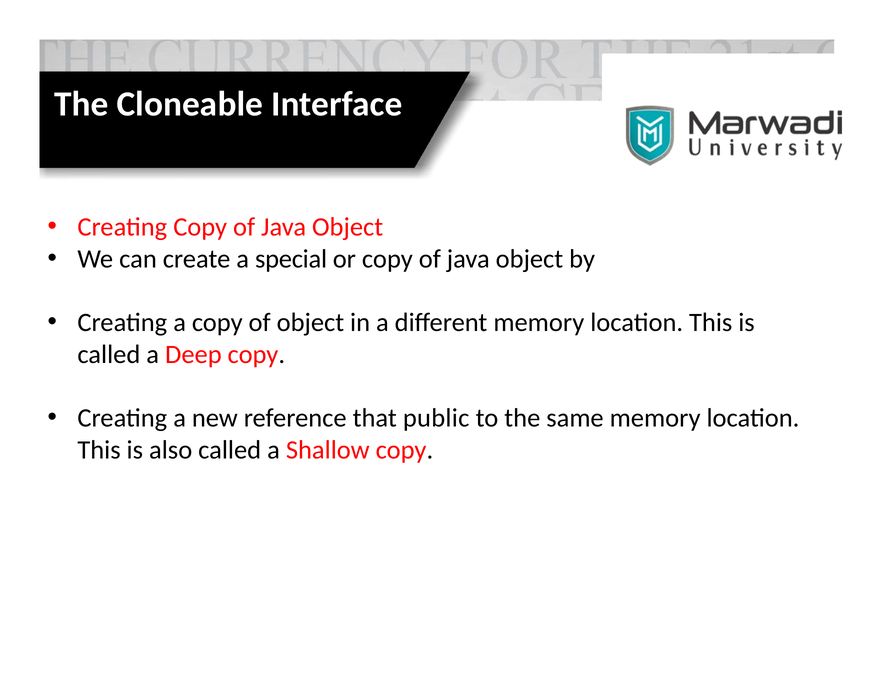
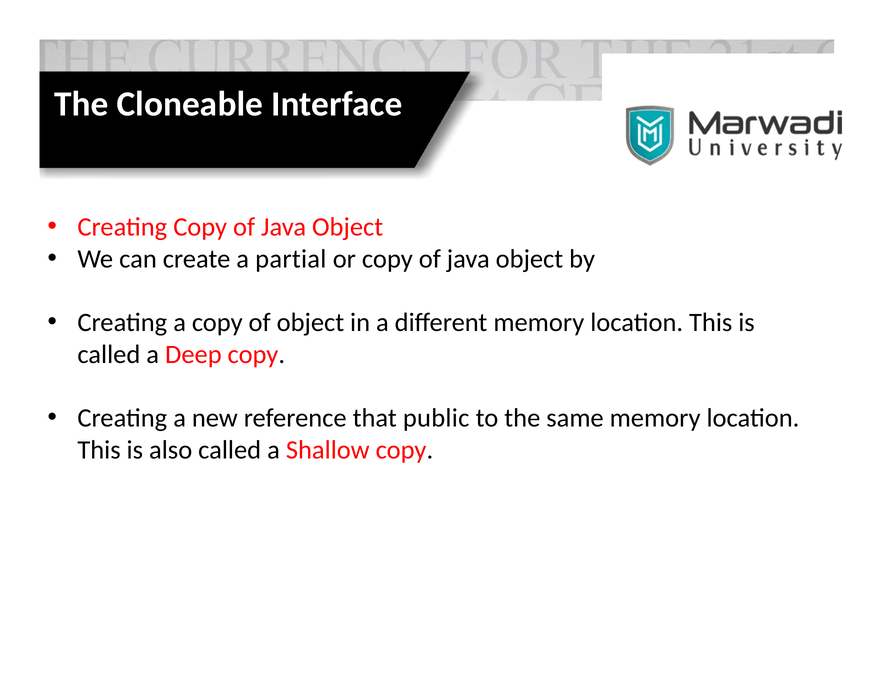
special: special -> partial
